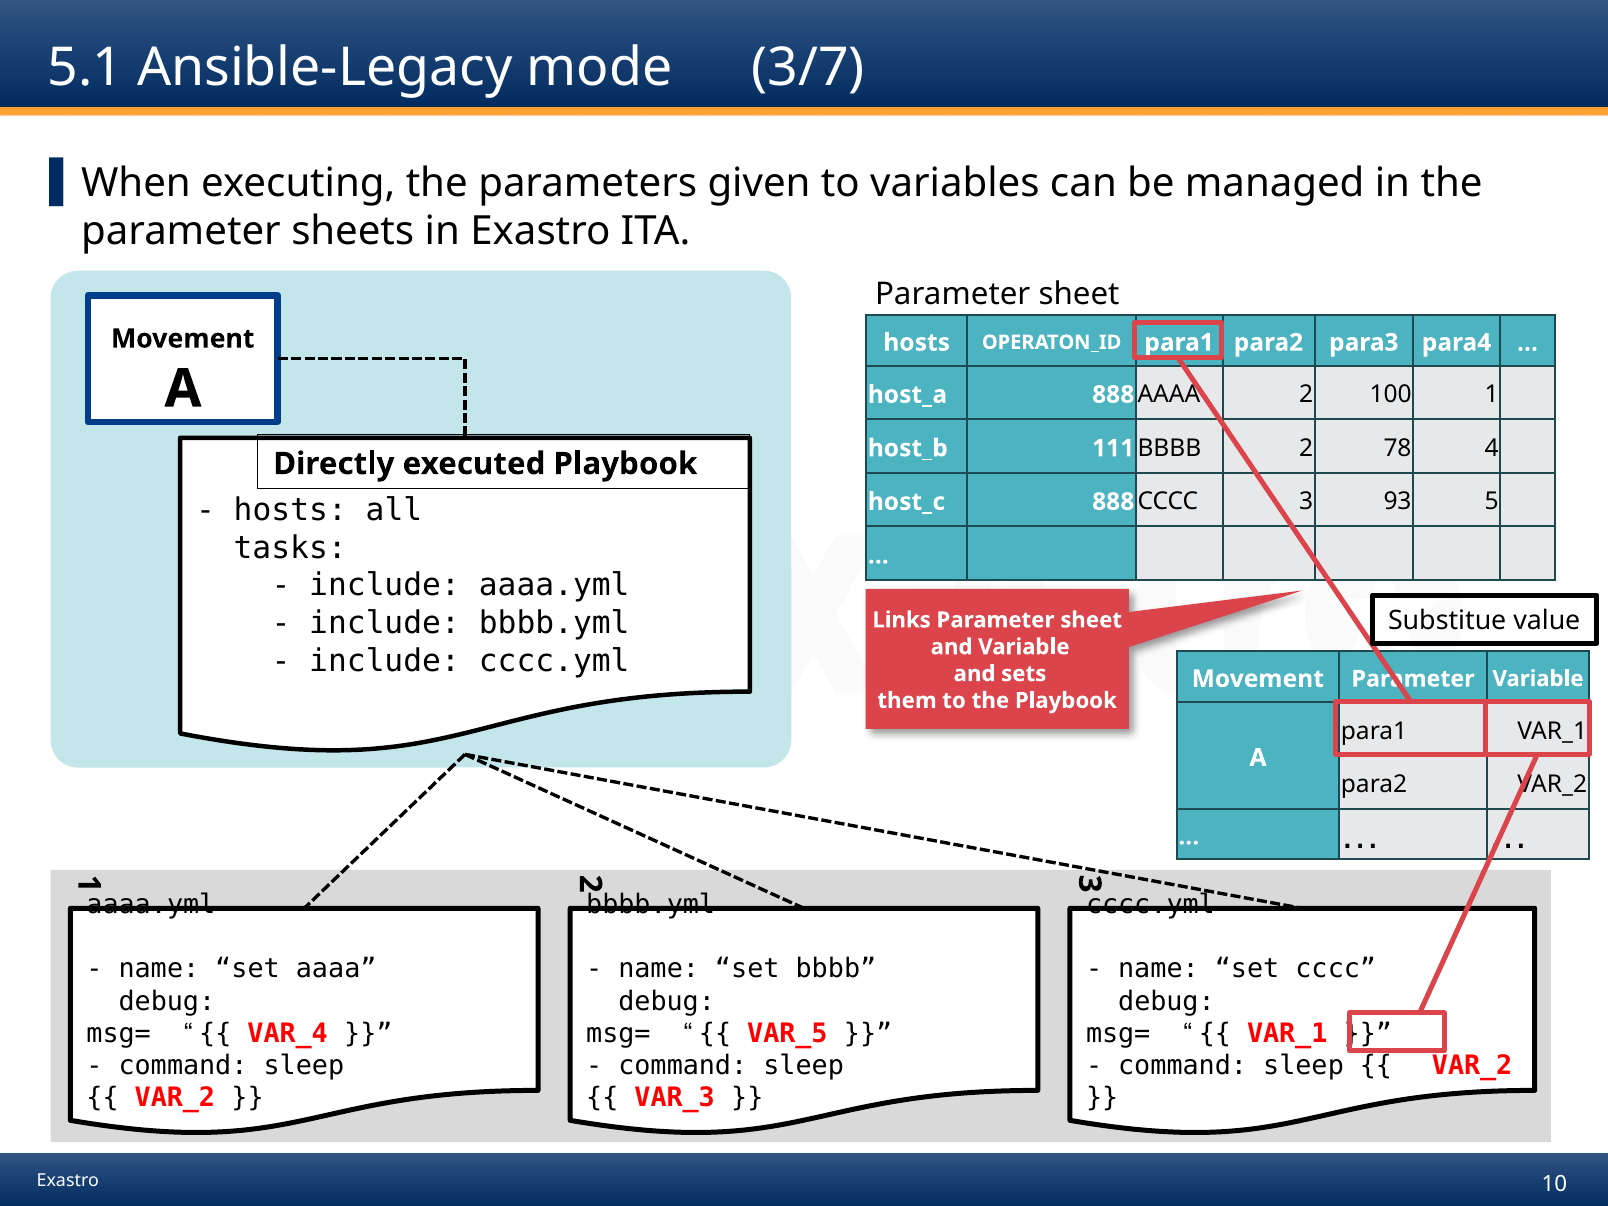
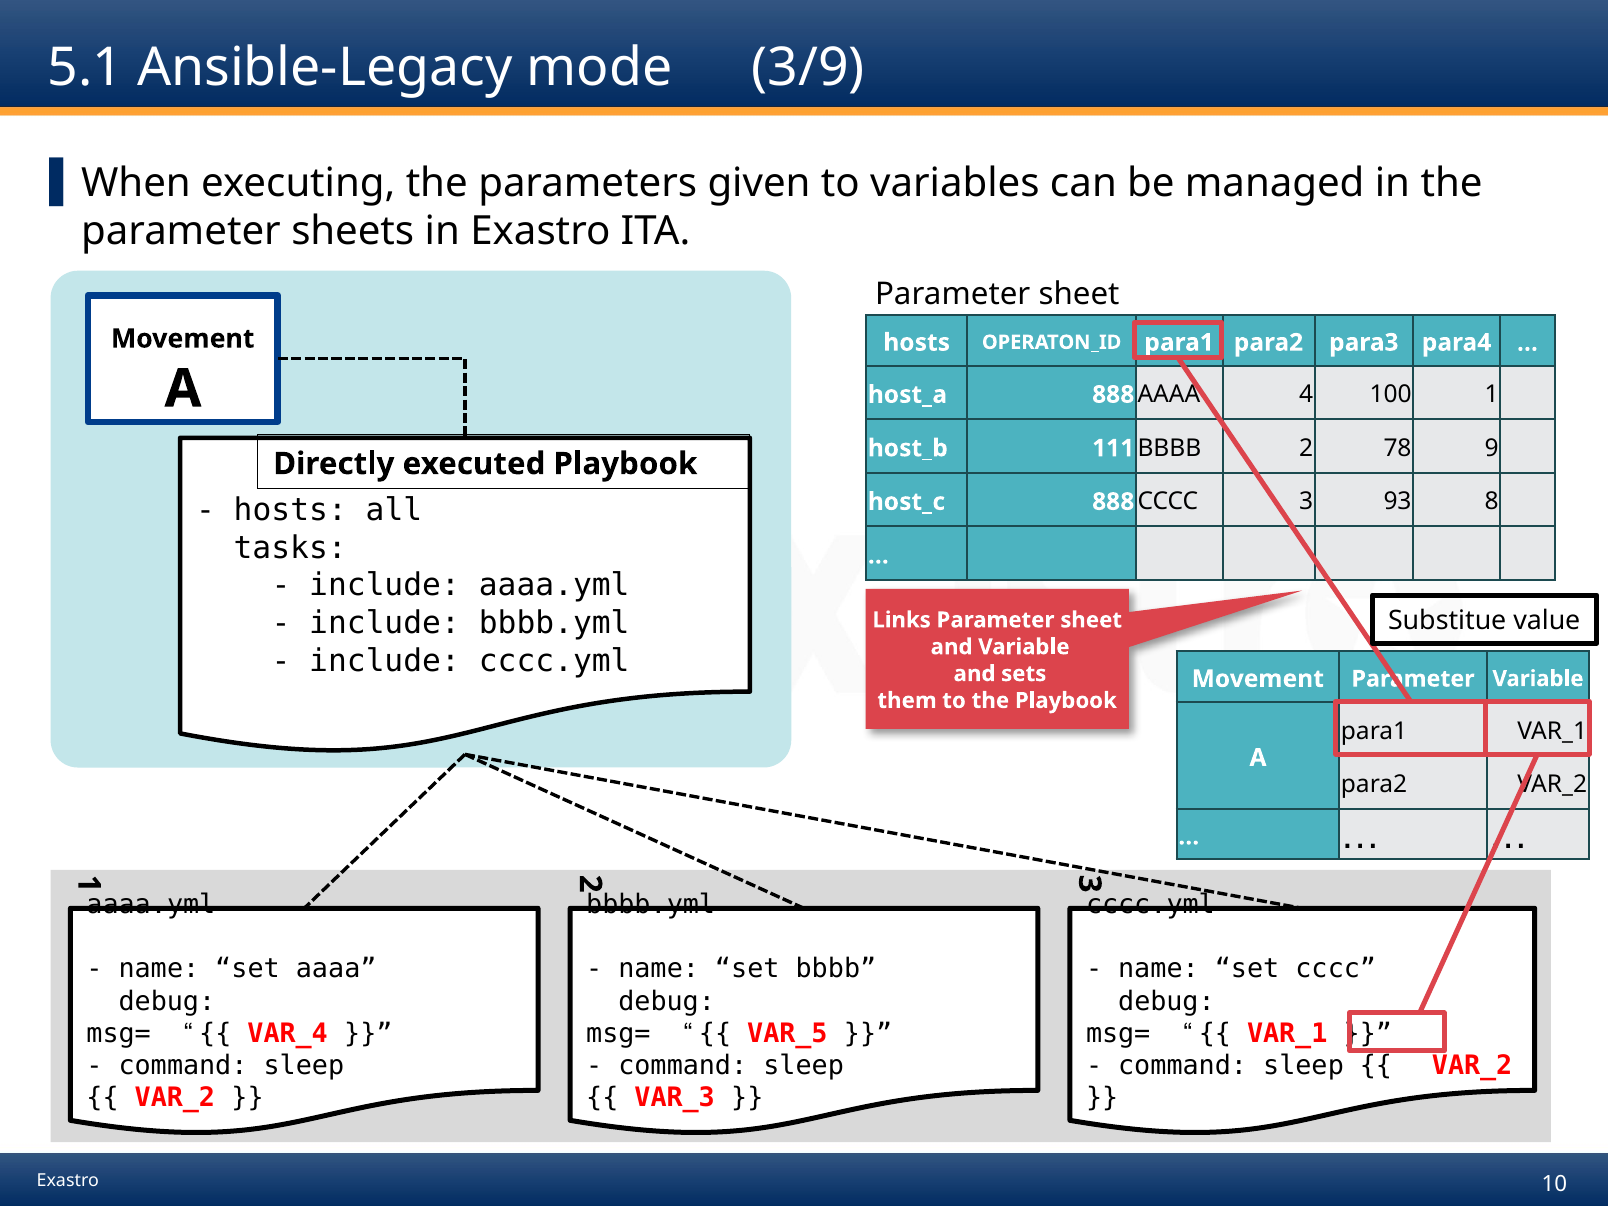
3/7: 3/7 -> 3/9
2 at (1306, 395): 2 -> 4
4: 4 -> 9
5: 5 -> 8
